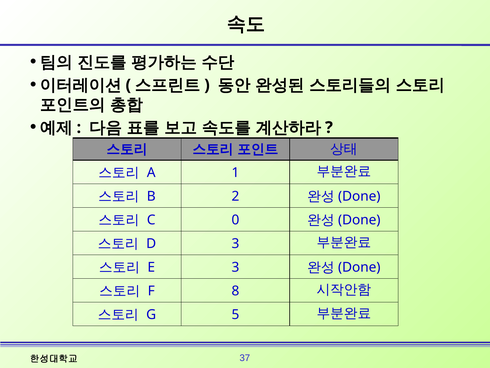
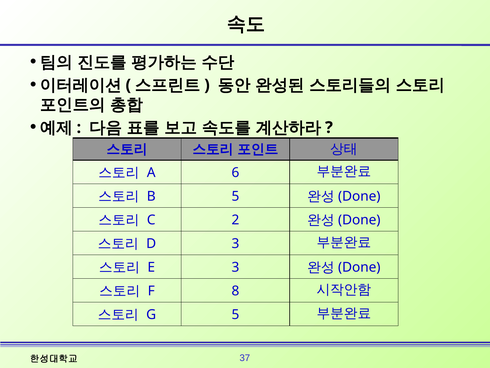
1: 1 -> 6
B 2: 2 -> 5
0: 0 -> 2
